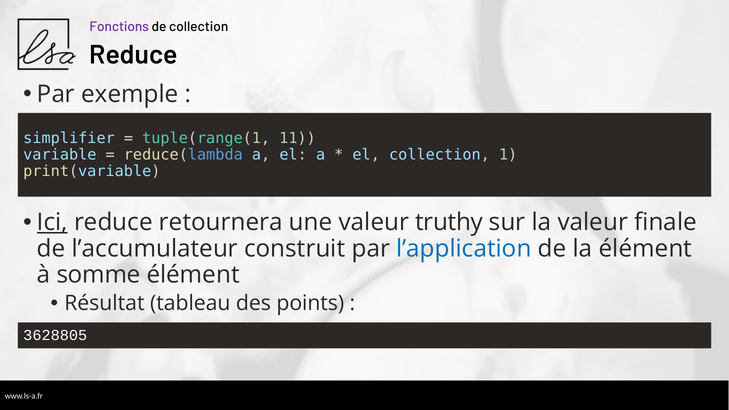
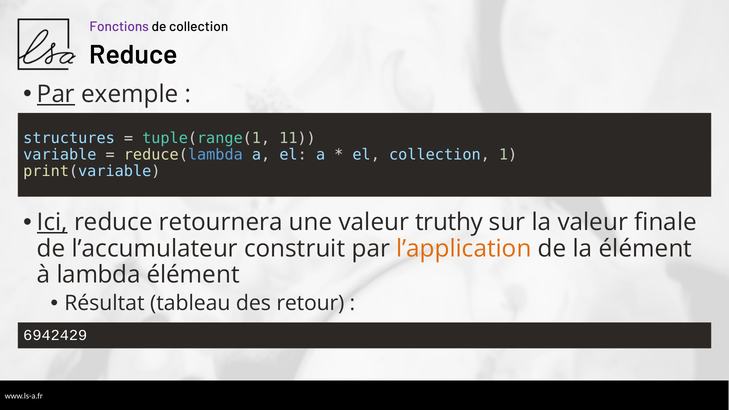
Par at (56, 94) underline: none -> present
simplifier: simplifier -> structures
l’application colour: blue -> orange
somme: somme -> lambda
points: points -> retour
3628805: 3628805 -> 6942429
